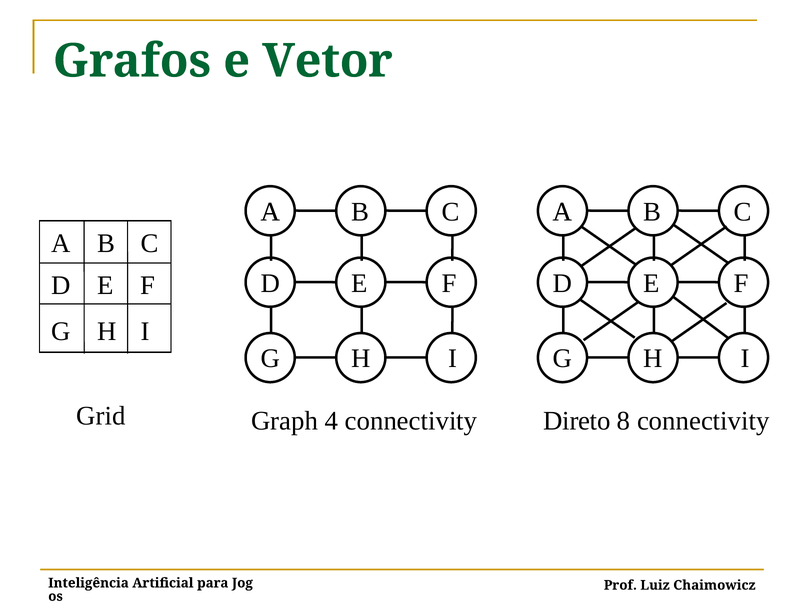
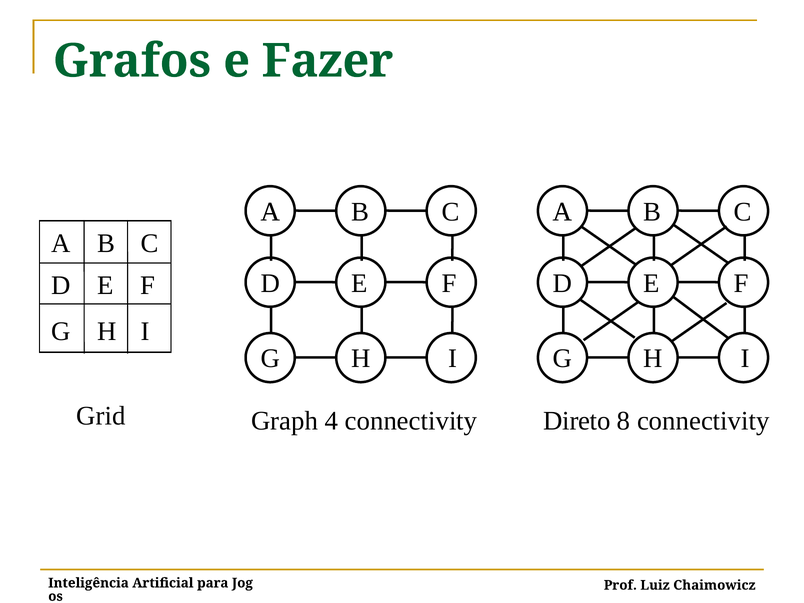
Vetor: Vetor -> Fazer
